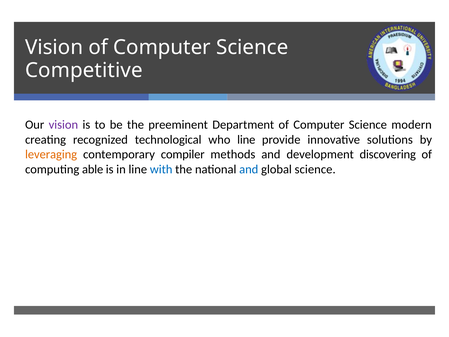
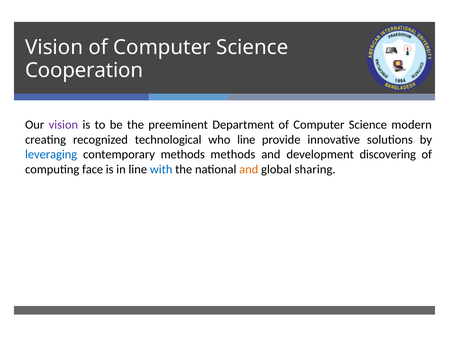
Competitive: Competitive -> Cooperation
leveraging colour: orange -> blue
contemporary compiler: compiler -> methods
able: able -> face
and at (249, 169) colour: blue -> orange
global science: science -> sharing
